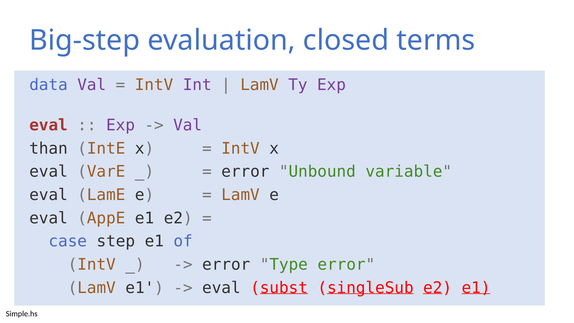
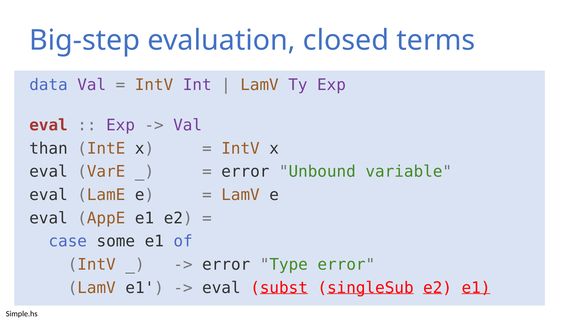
step: step -> some
